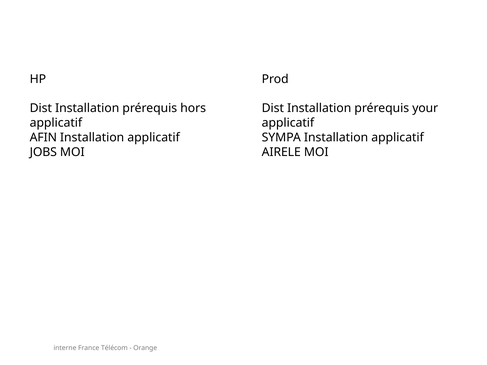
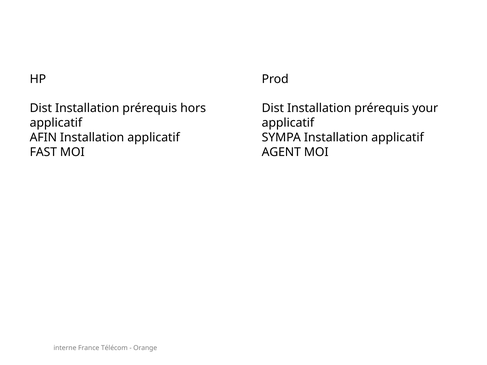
JOBS: JOBS -> FAST
AIRELE: AIRELE -> AGENT
